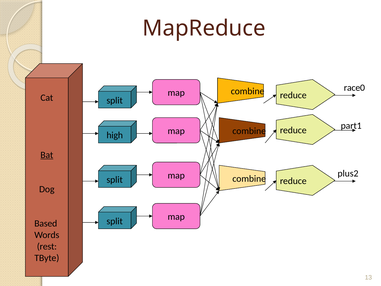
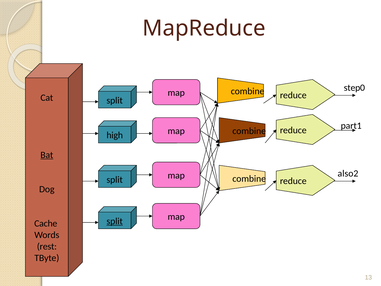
race0: race0 -> step0
plus2: plus2 -> also2
split at (115, 221) underline: none -> present
Based: Based -> Cache
